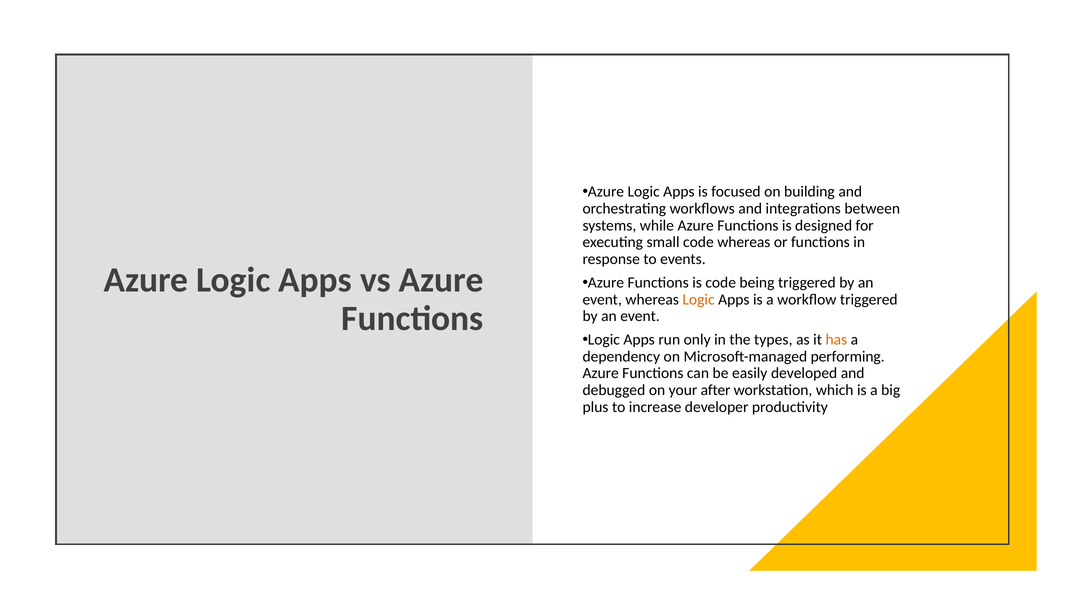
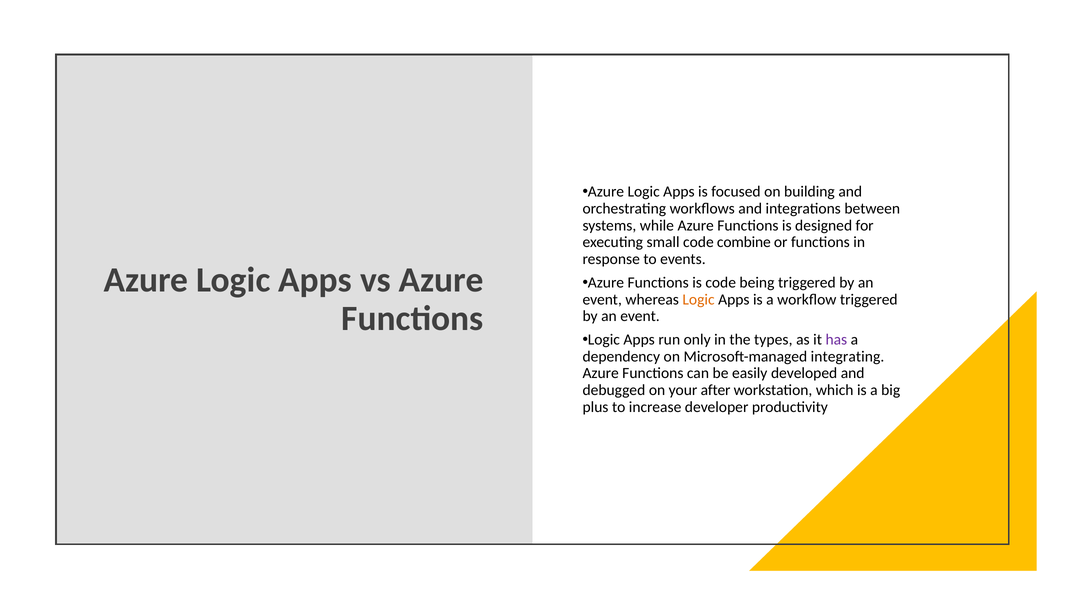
code whereas: whereas -> combine
has colour: orange -> purple
performing: performing -> integrating
